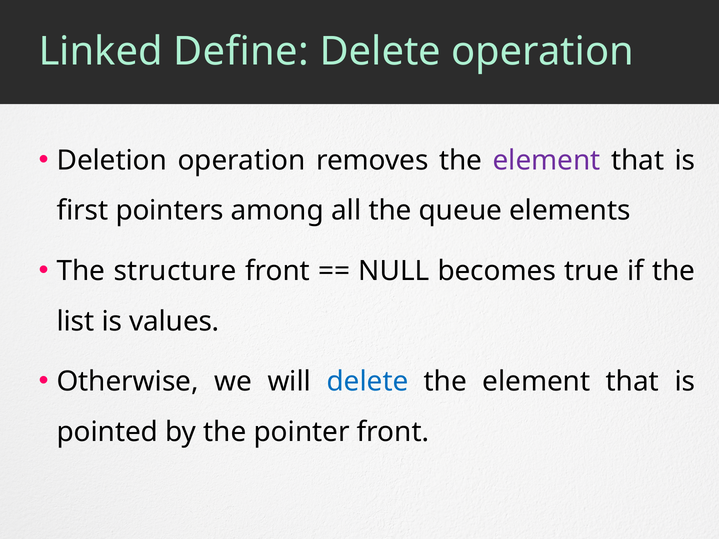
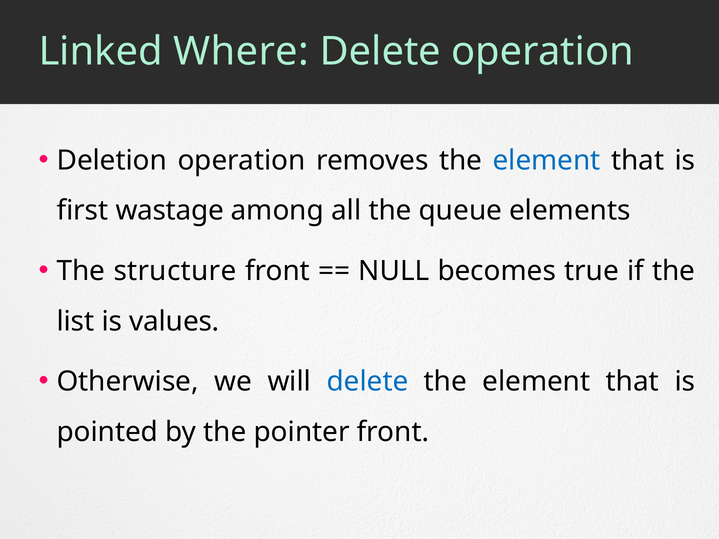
Define: Define -> Where
element at (547, 160) colour: purple -> blue
pointers: pointers -> wastage
